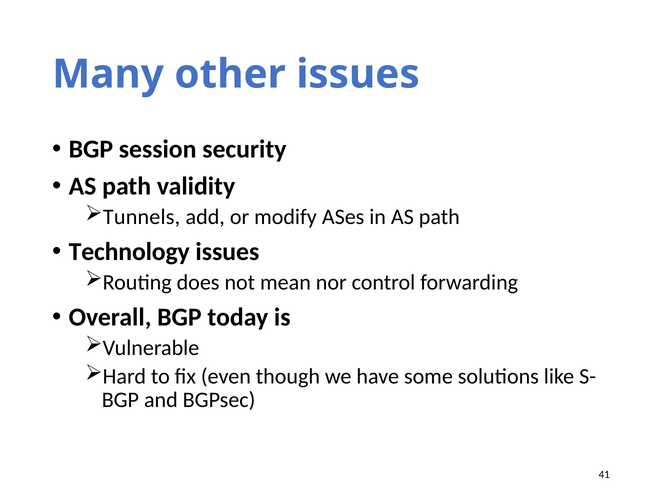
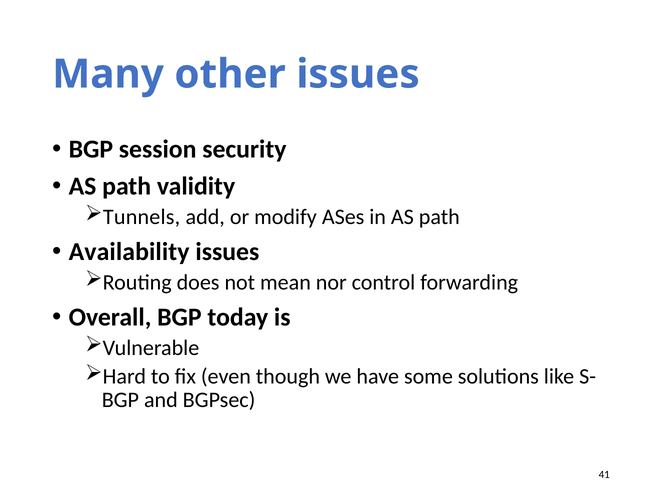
Technology: Technology -> Availability
